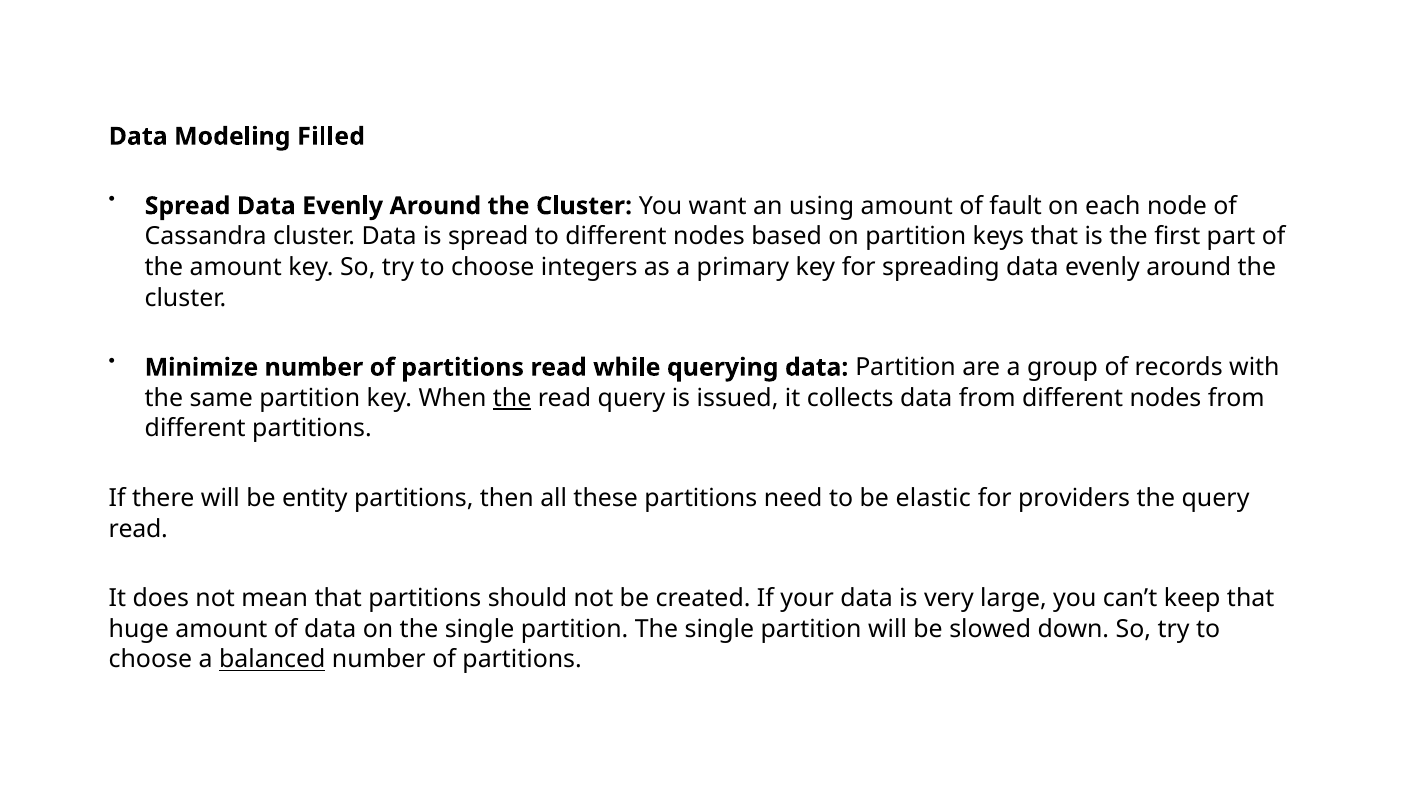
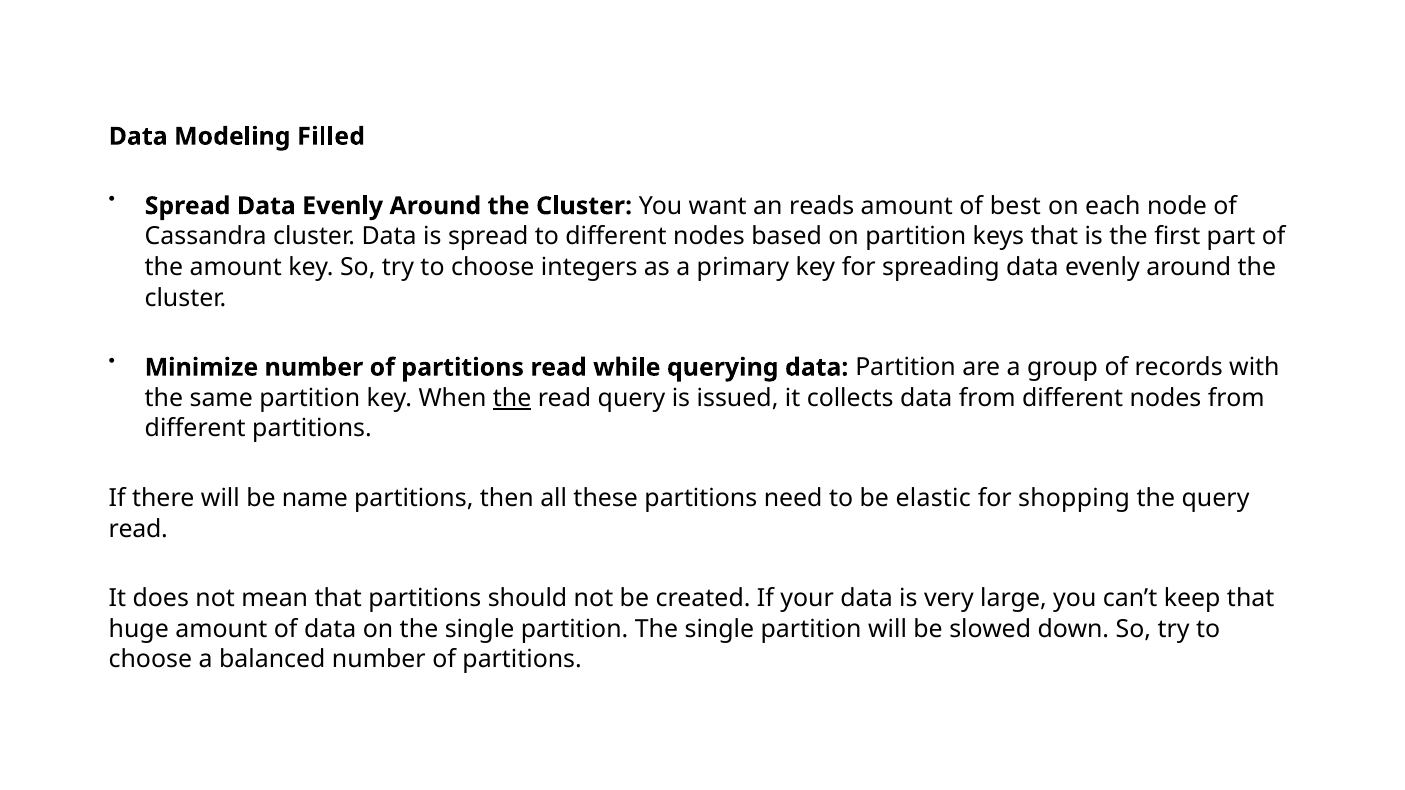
using: using -> reads
fault: fault -> best
entity: entity -> name
providers: providers -> shopping
balanced underline: present -> none
